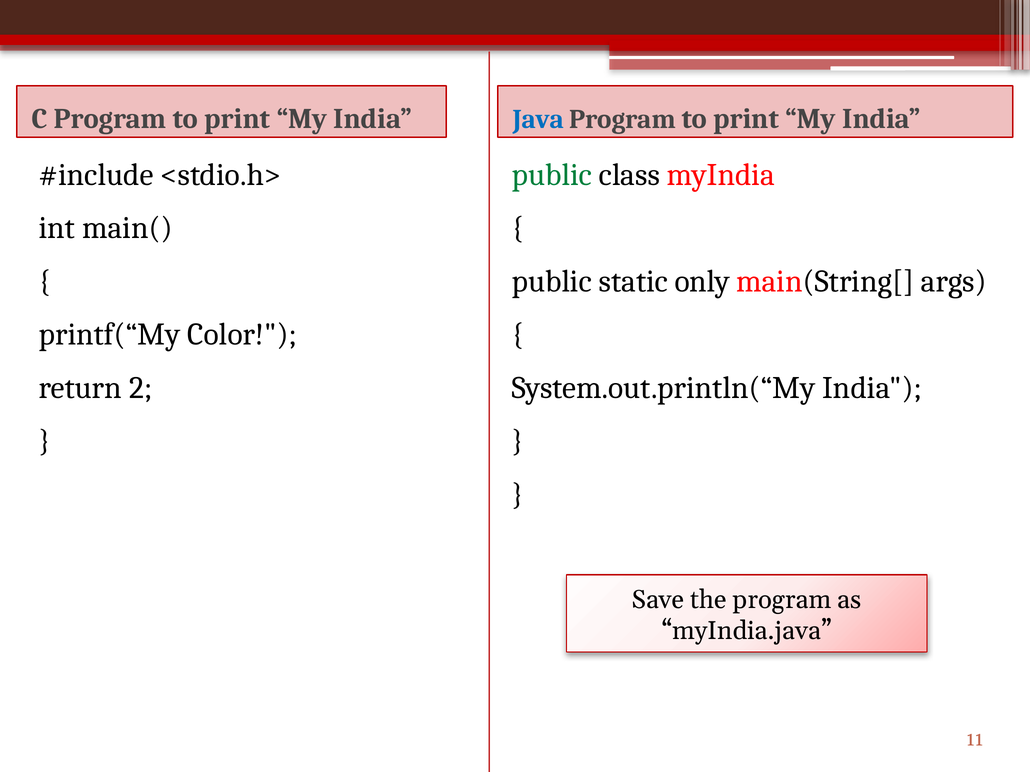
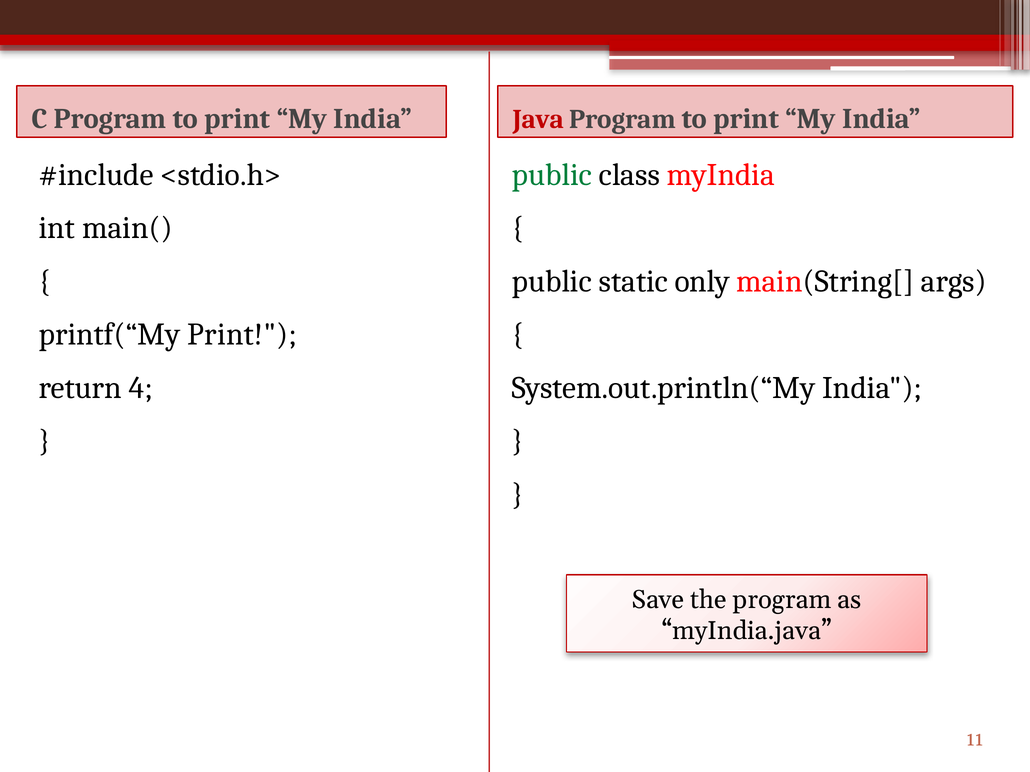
Java colour: blue -> red
printf(“My Color: Color -> Print
2: 2 -> 4
